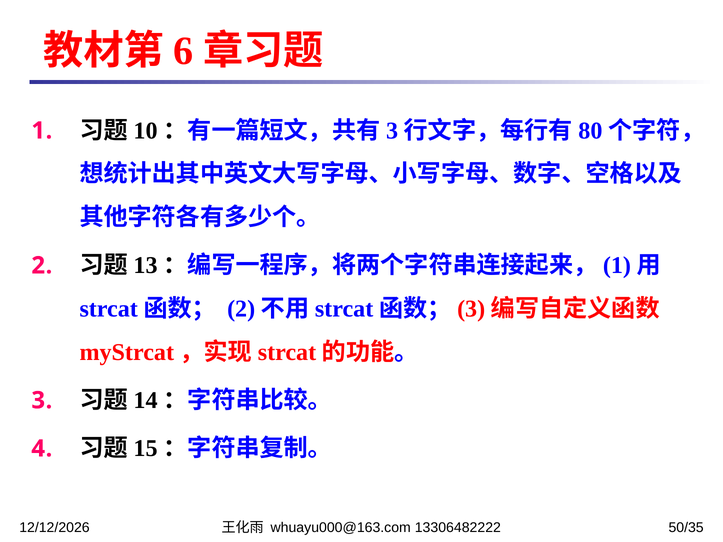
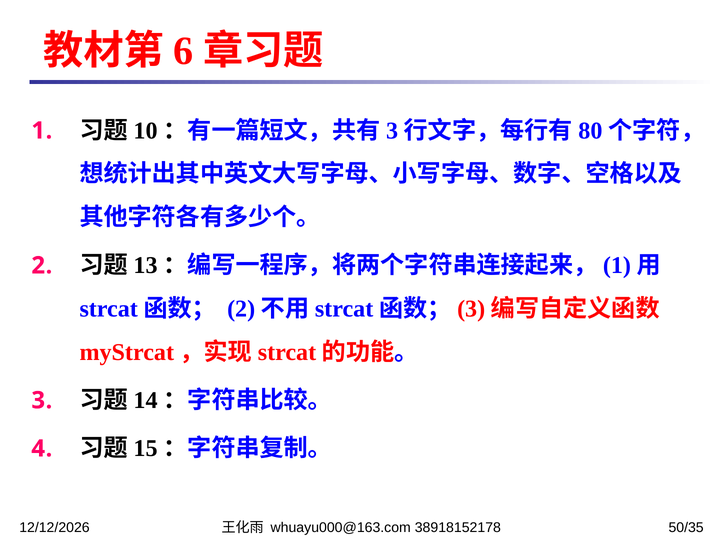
13306482222: 13306482222 -> 38918152178
